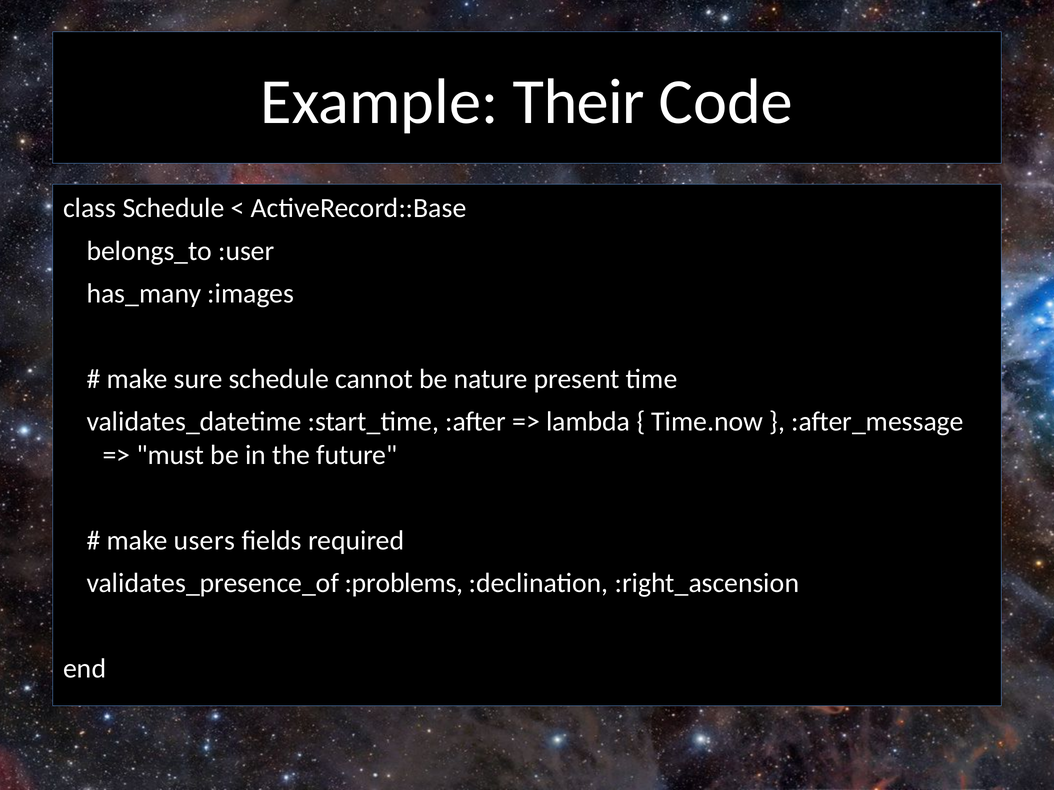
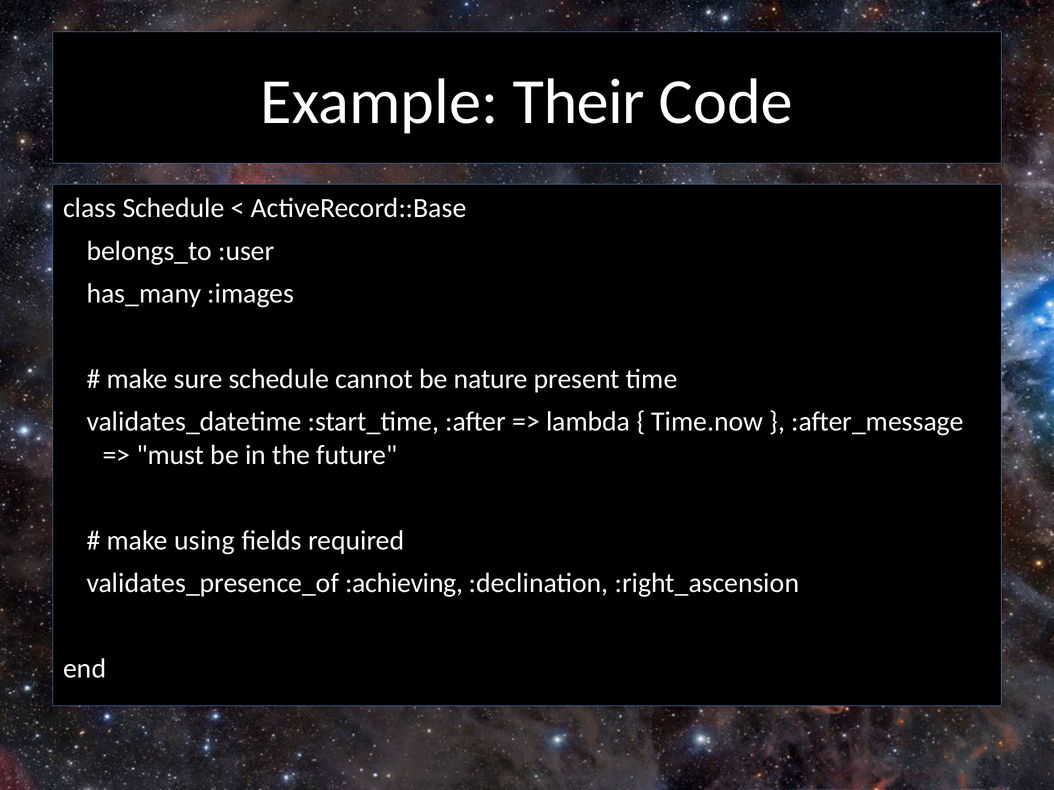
users: users -> using
:problems: :problems -> :achieving
